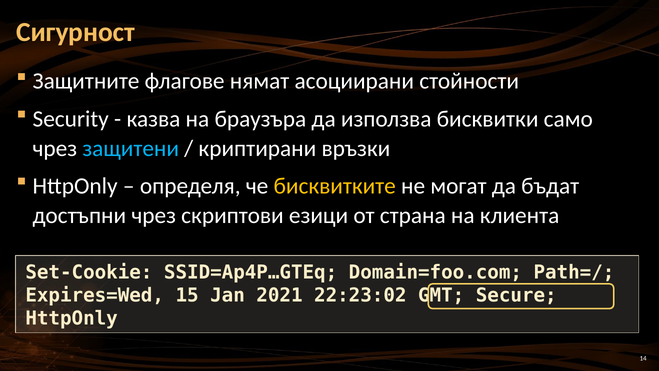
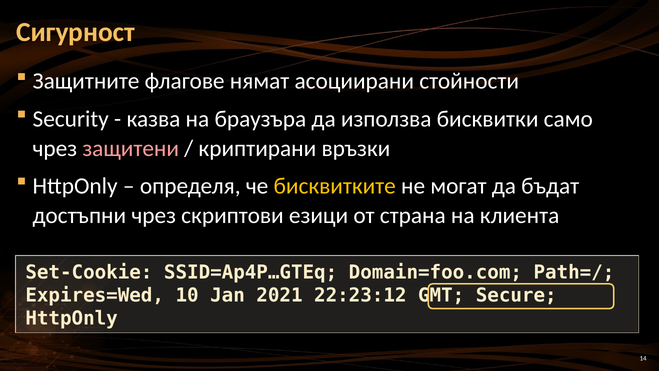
защитени colour: light blue -> pink
15: 15 -> 10
22:23:02: 22:23:02 -> 22:23:12
